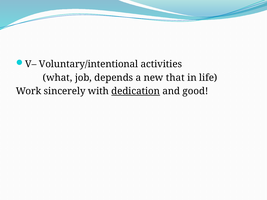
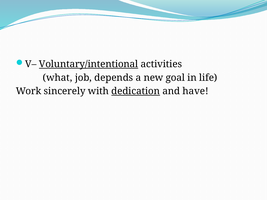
Voluntary/intentional underline: none -> present
that: that -> goal
good: good -> have
